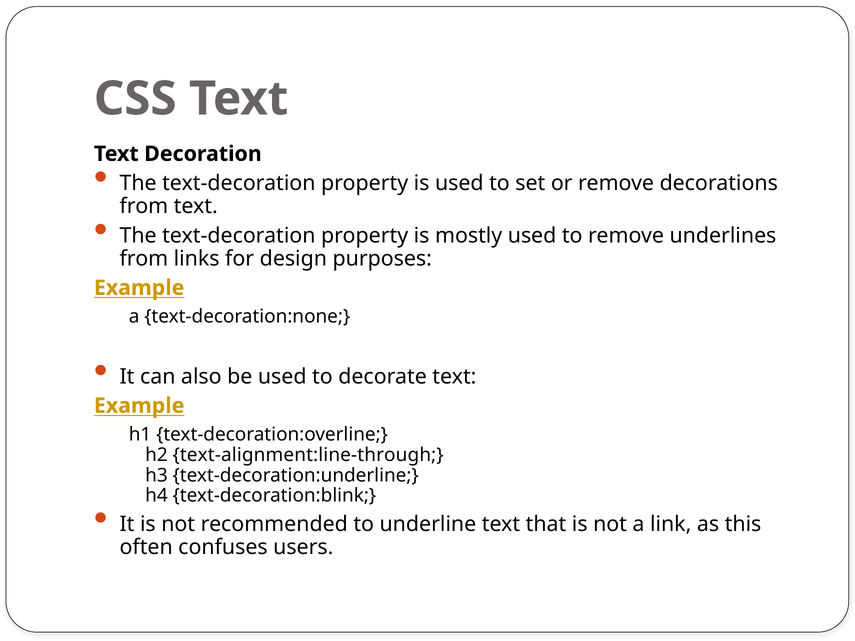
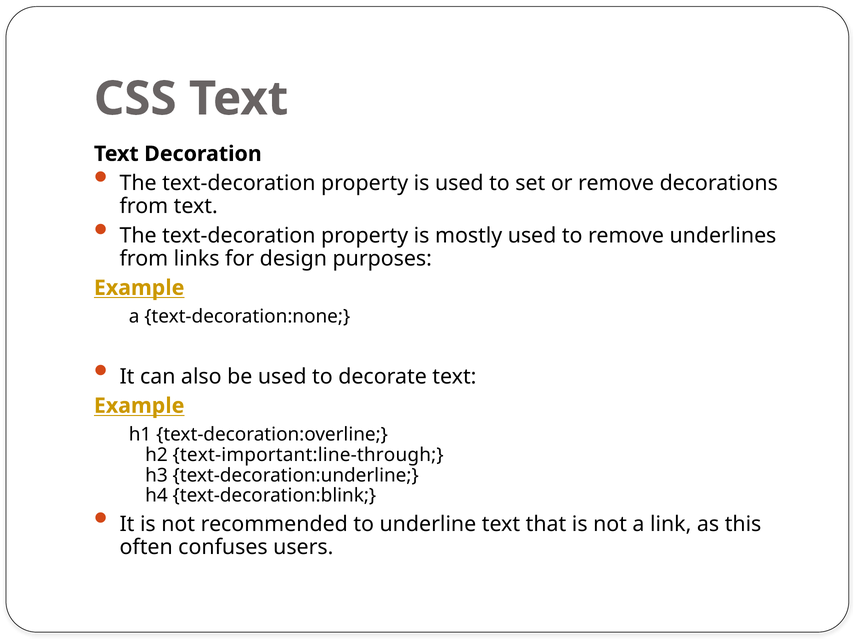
text-alignment:line-through: text-alignment:line-through -> text-important:line-through
